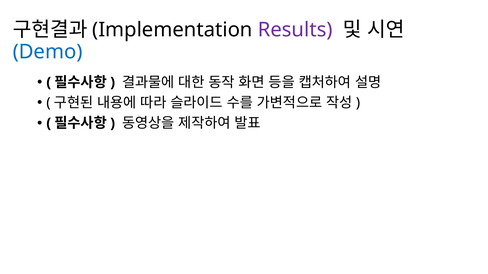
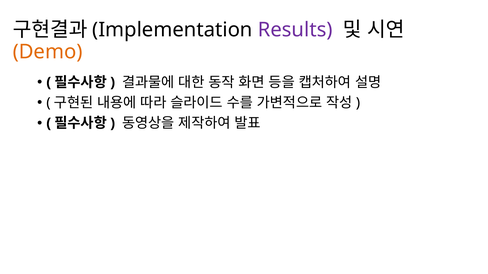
Demo colour: blue -> orange
